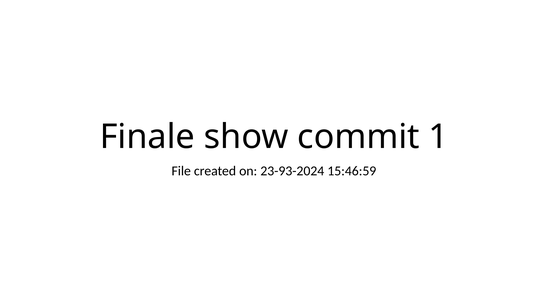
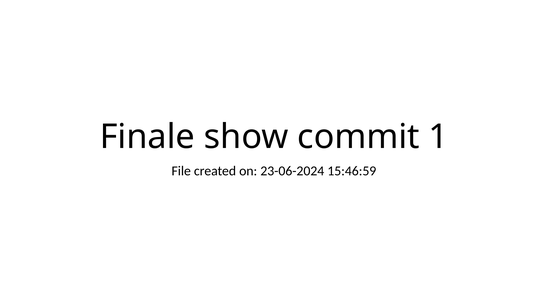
23-93-2024: 23-93-2024 -> 23-06-2024
